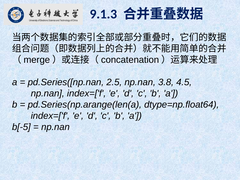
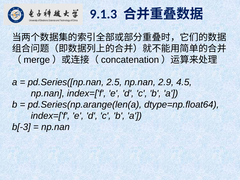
3.8: 3.8 -> 2.9
b[-5: b[-5 -> b[-3
